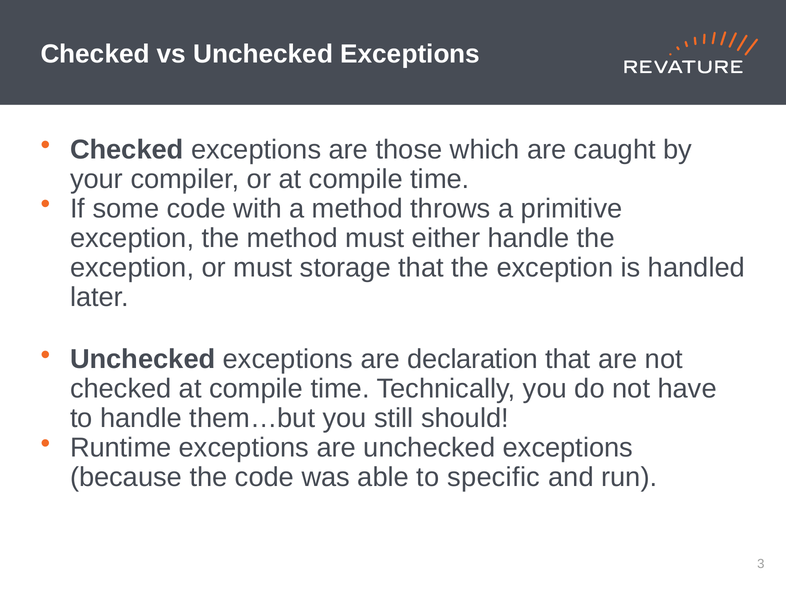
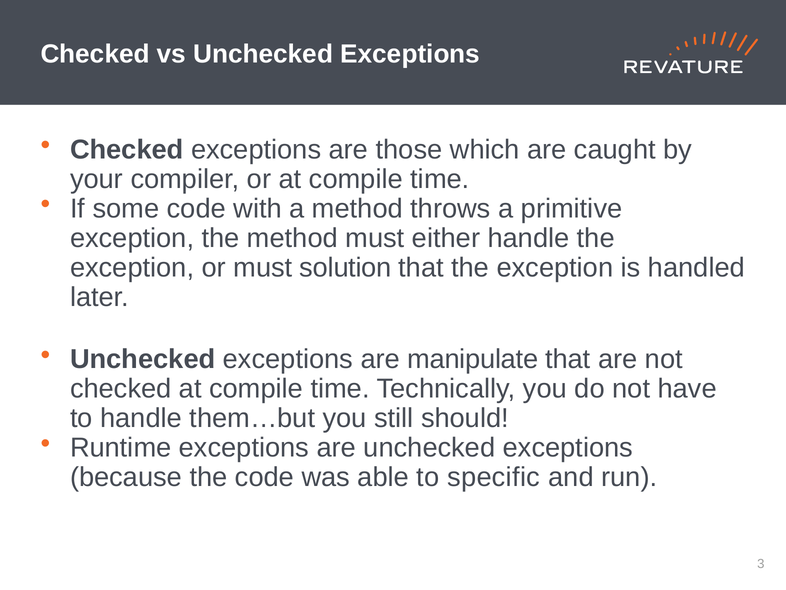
storage: storage -> solution
declaration: declaration -> manipulate
